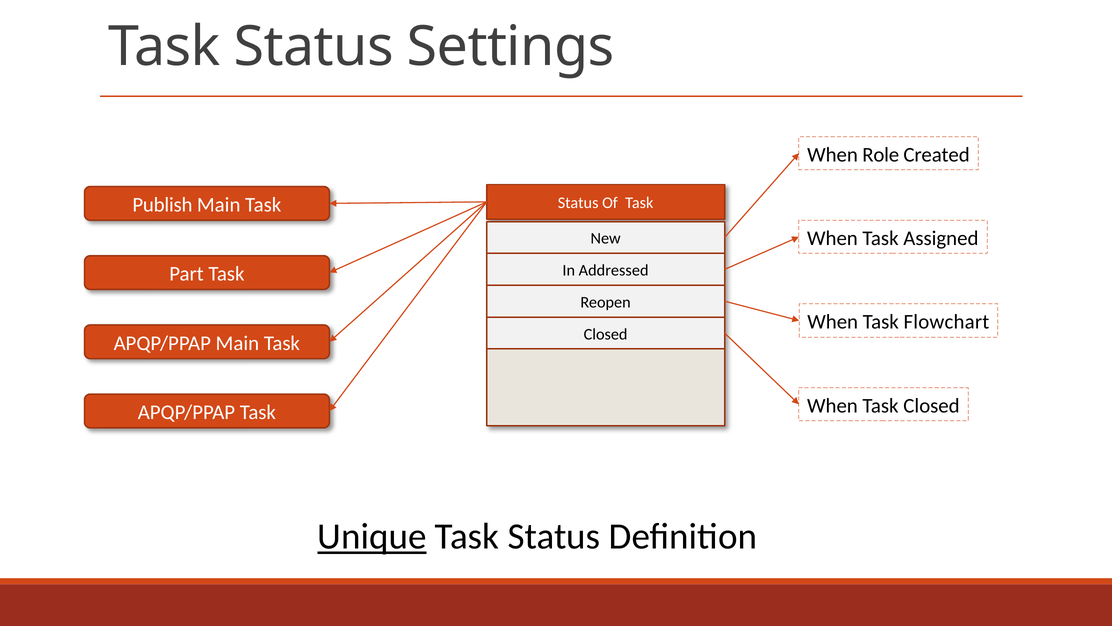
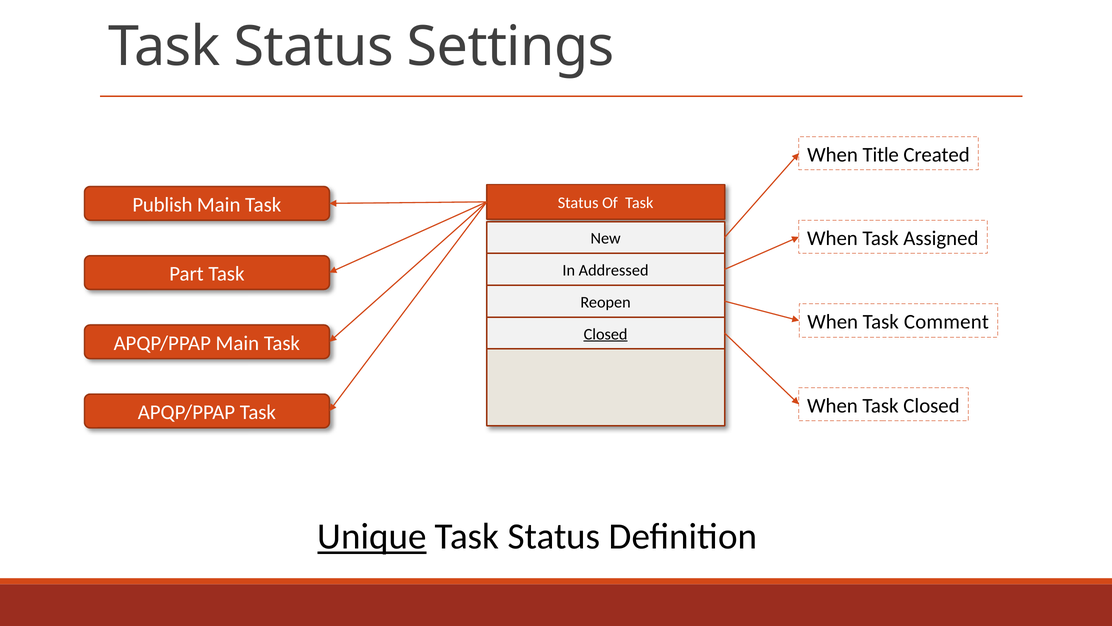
Role: Role -> Title
Flowchart: Flowchart -> Comment
Closed at (606, 334) underline: none -> present
